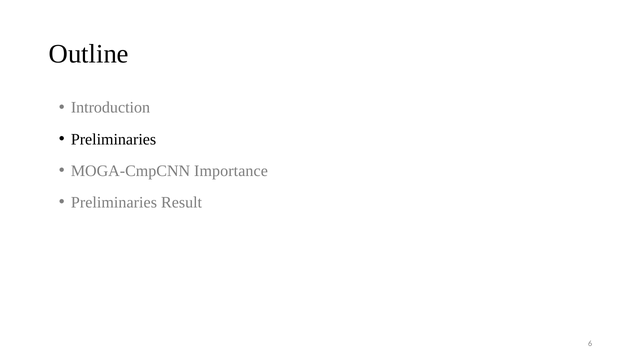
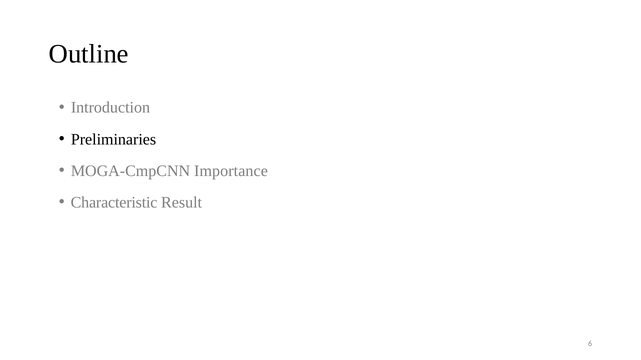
Preliminaries at (114, 203): Preliminaries -> Characteristic
